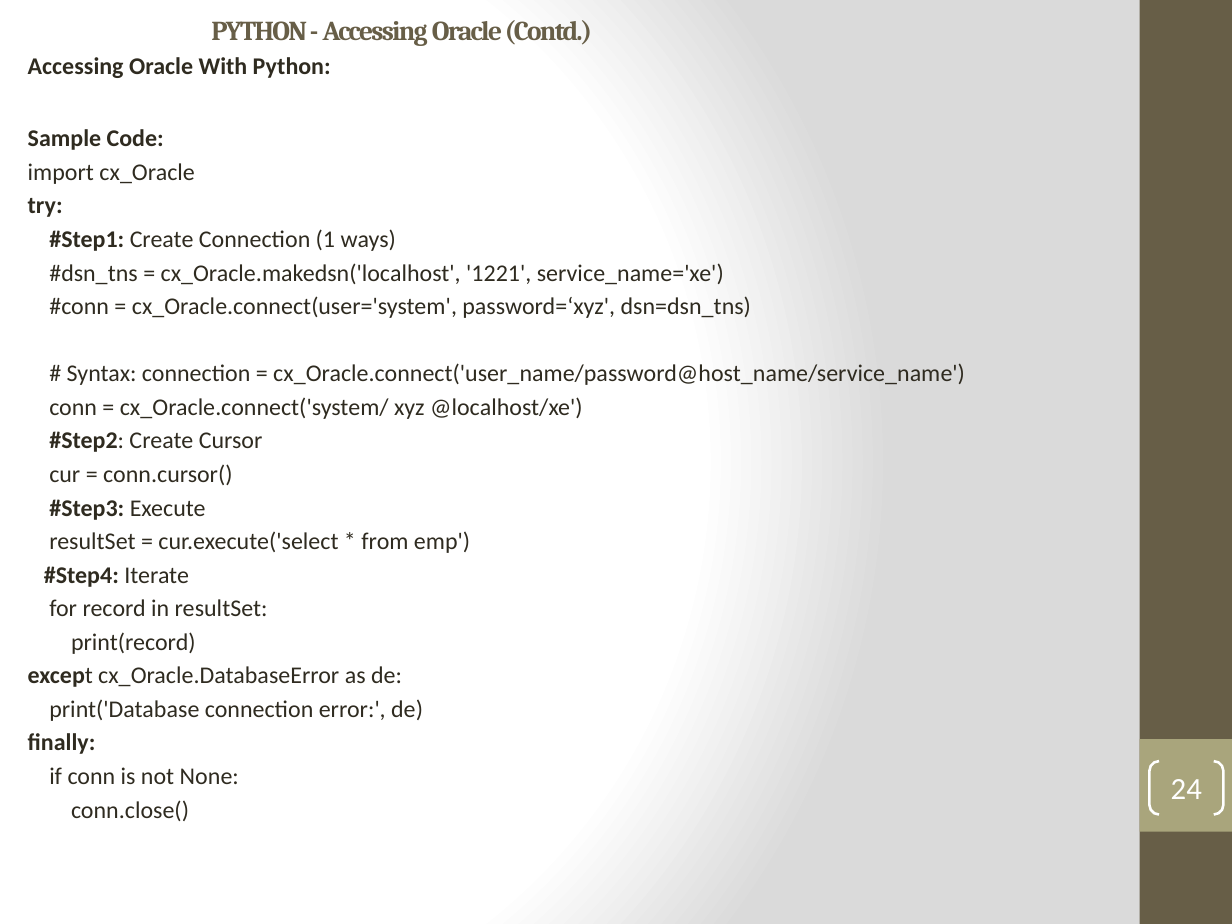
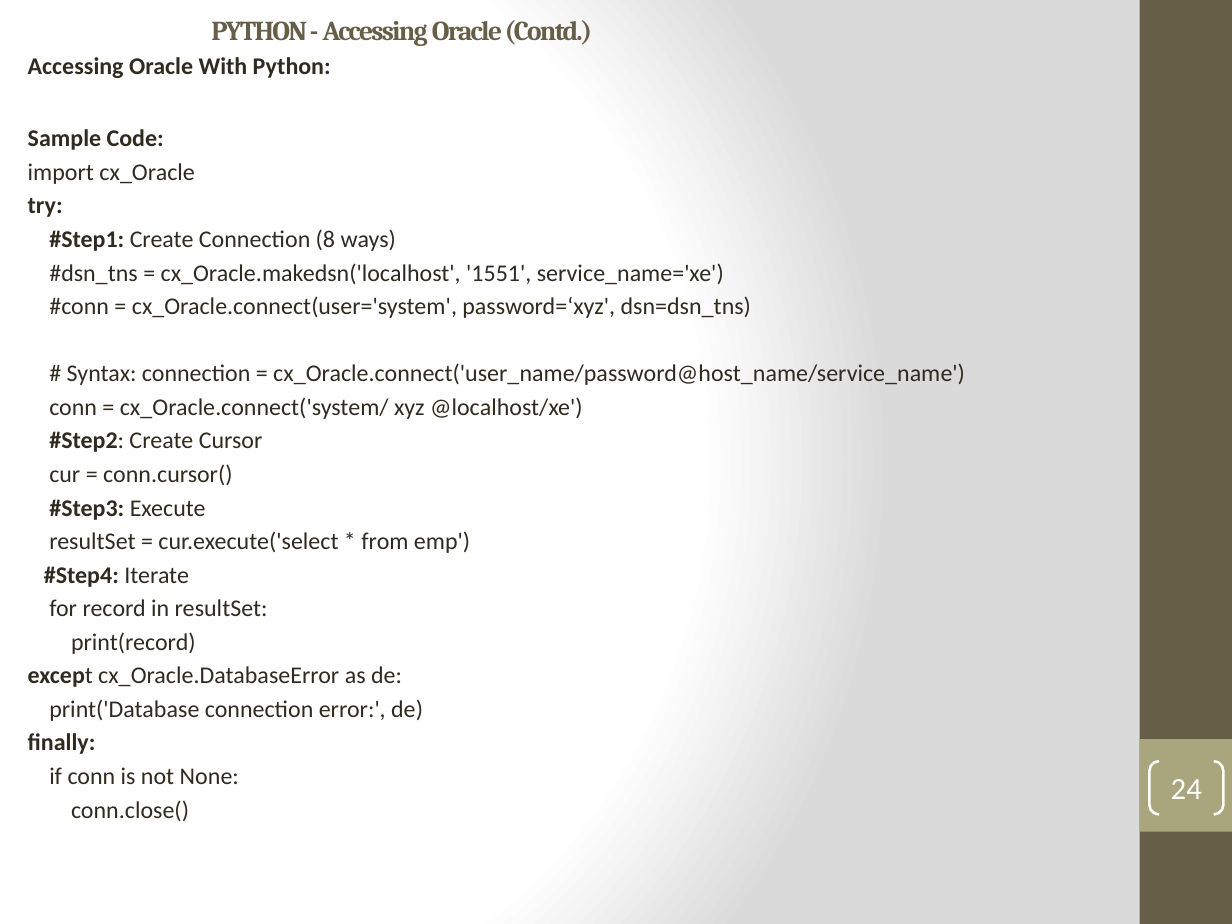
1: 1 -> 8
1221: 1221 -> 1551
